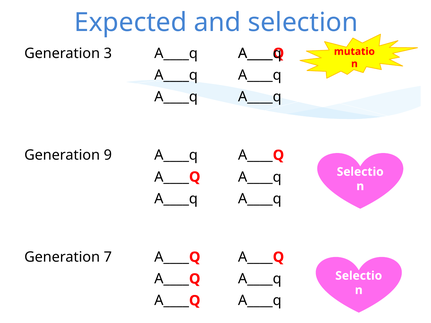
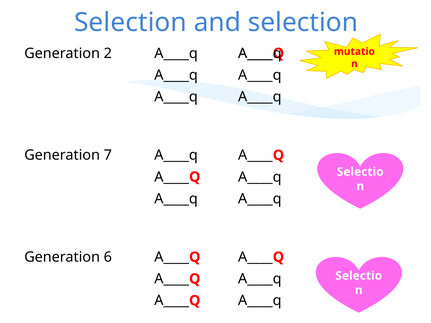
Expected at (130, 23): Expected -> Selection
3: 3 -> 2
9: 9 -> 7
7: 7 -> 6
